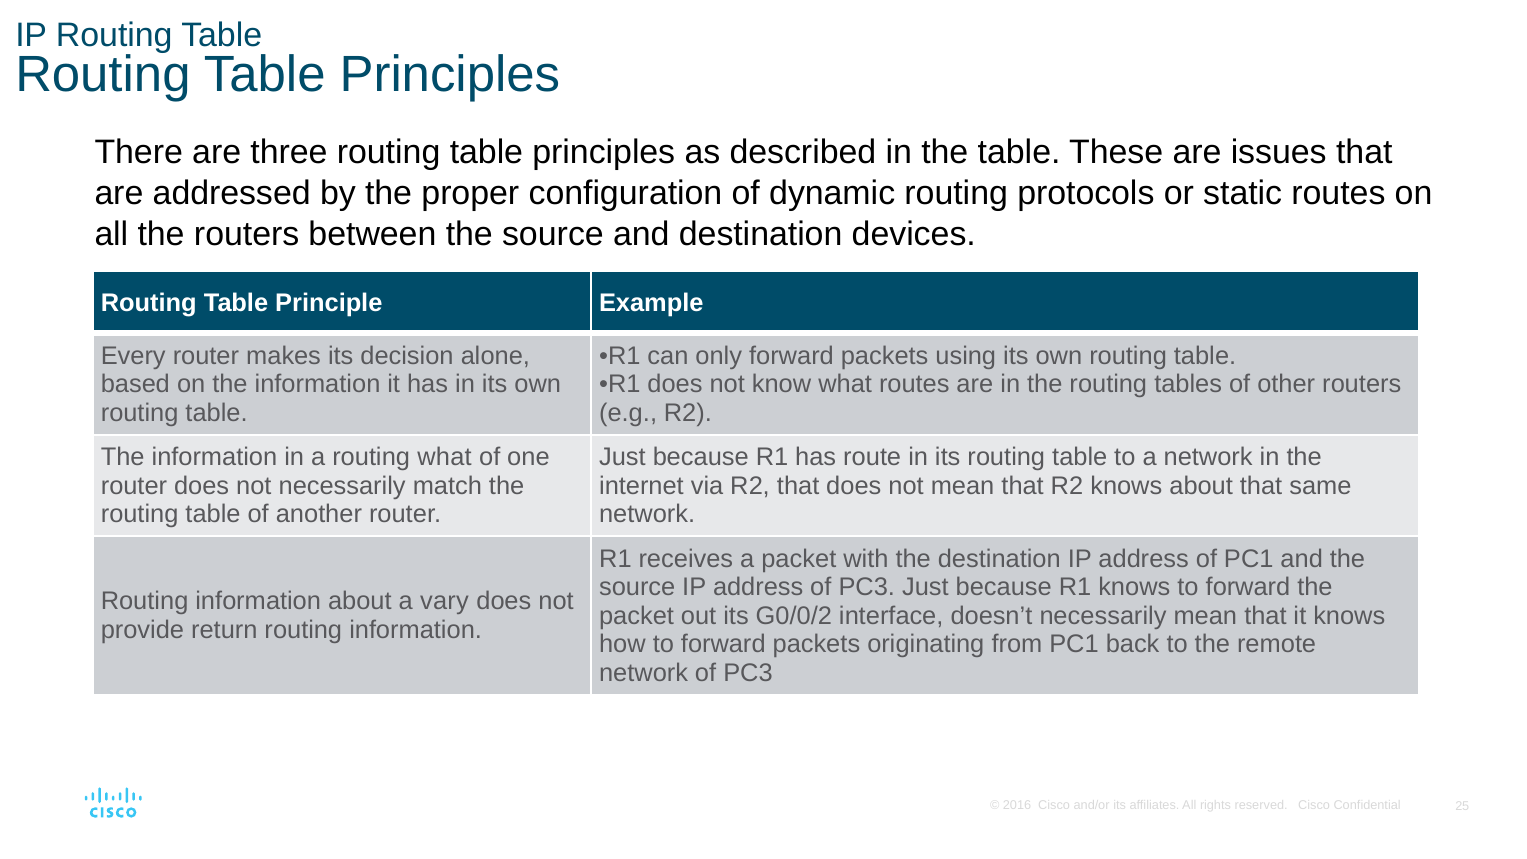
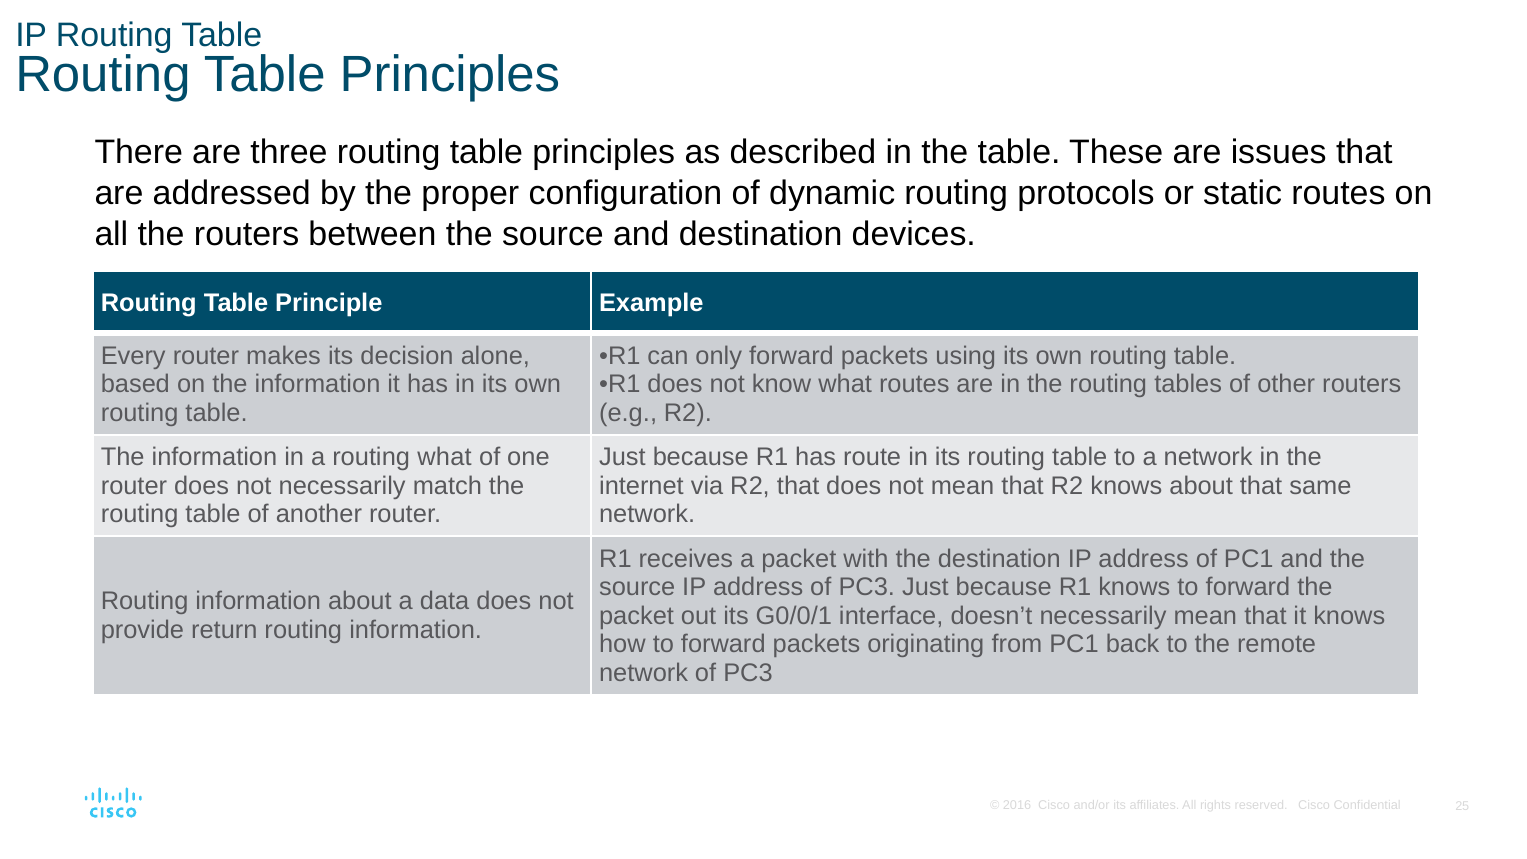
vary: vary -> data
G0/0/2: G0/0/2 -> G0/0/1
